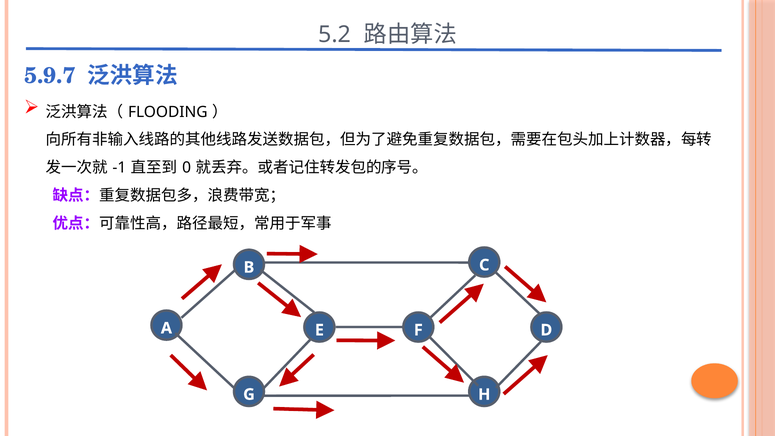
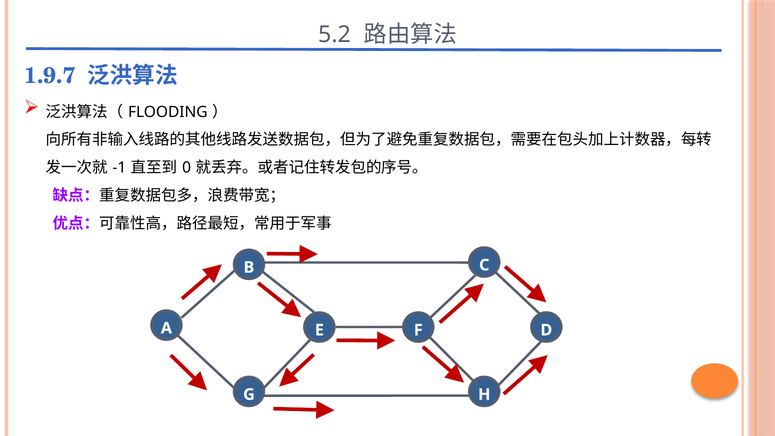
5.9.7: 5.9.7 -> 1.9.7
